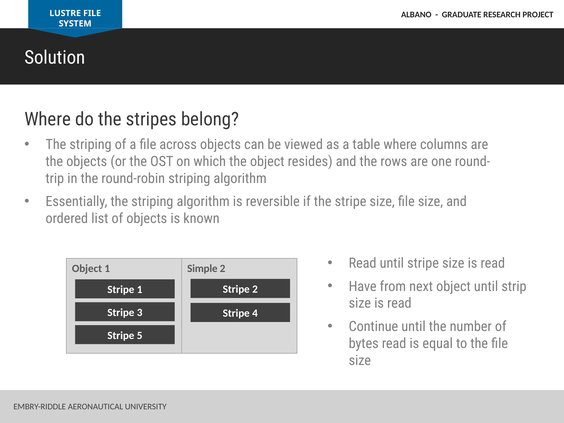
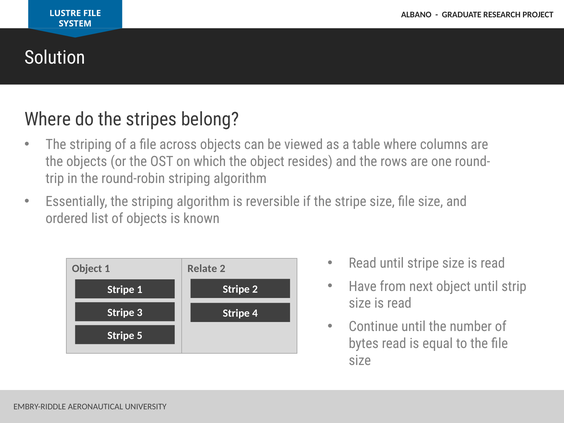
Simple: Simple -> Relate
